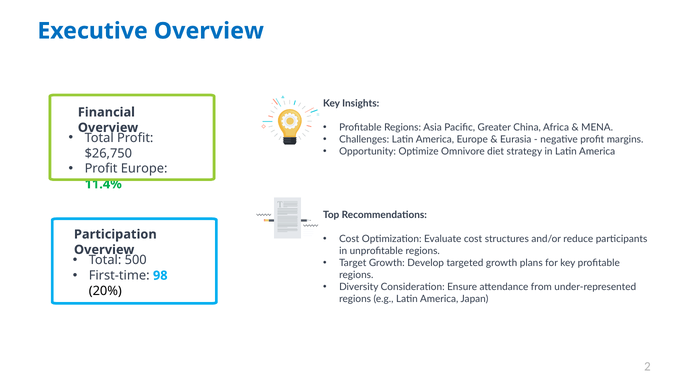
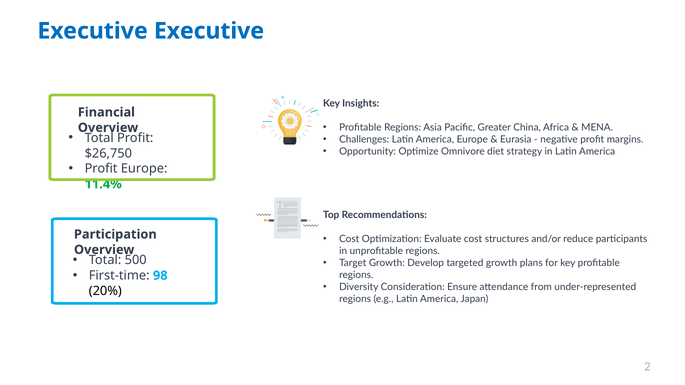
Executive Overview: Overview -> Executive
